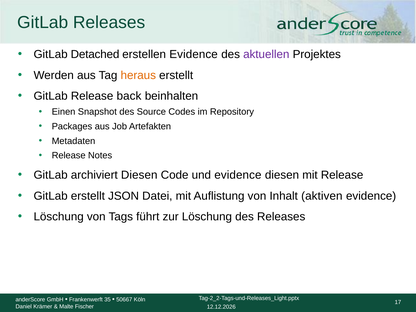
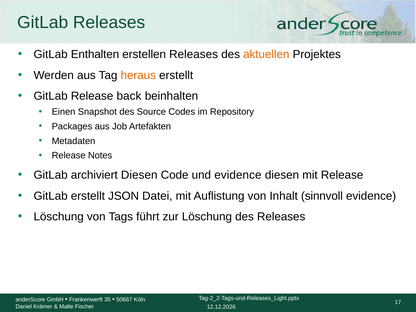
Detached: Detached -> Enthalten
erstellen Evidence: Evidence -> Releases
aktuellen colour: purple -> orange
aktiven: aktiven -> sinnvoll
